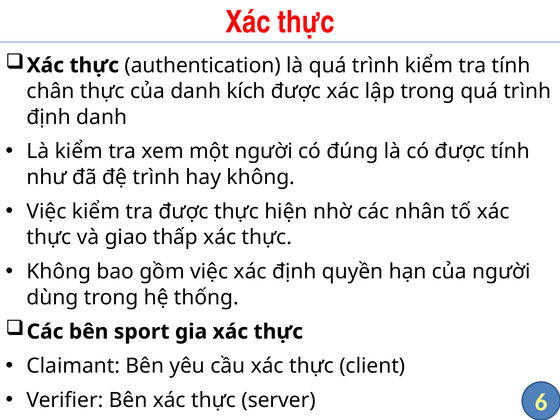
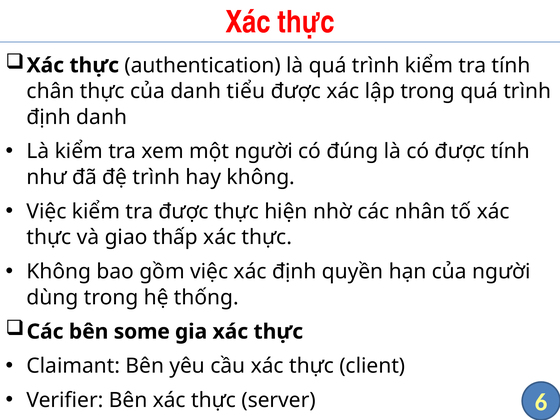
kích: kích -> tiểu
sport: sport -> some
